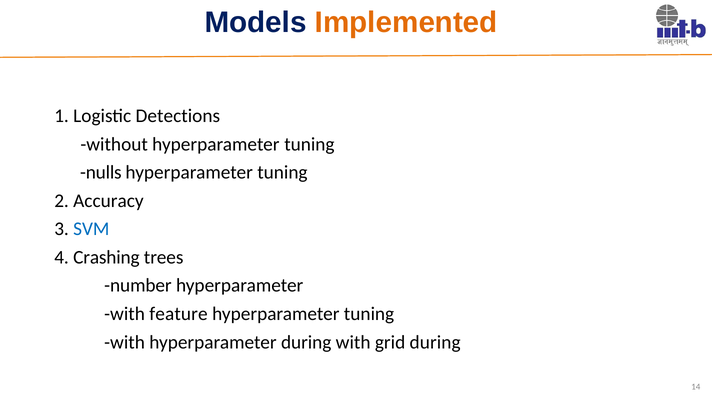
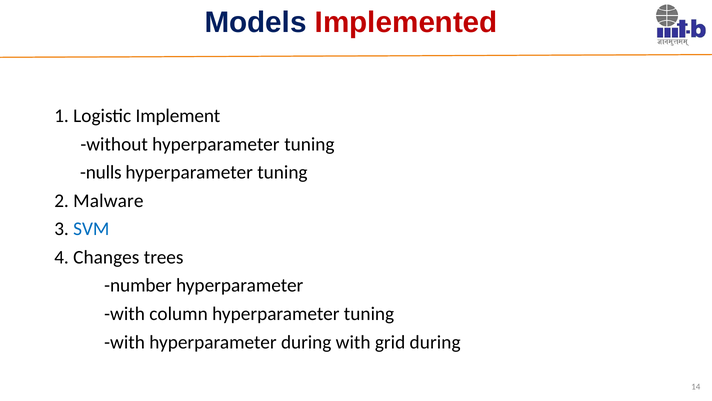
Implemented colour: orange -> red
Detections: Detections -> Implement
Accuracy: Accuracy -> Malware
Crashing: Crashing -> Changes
feature: feature -> column
